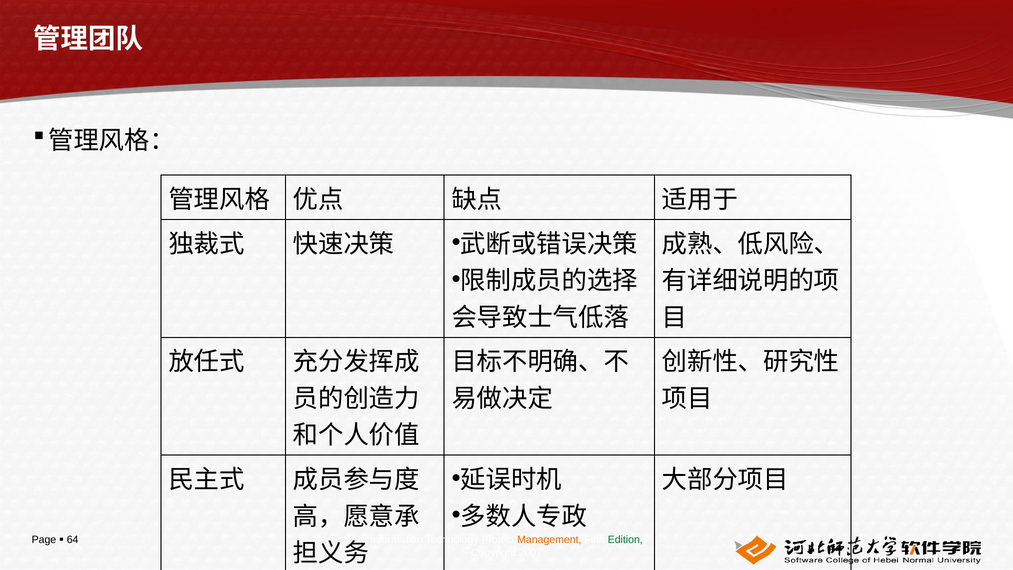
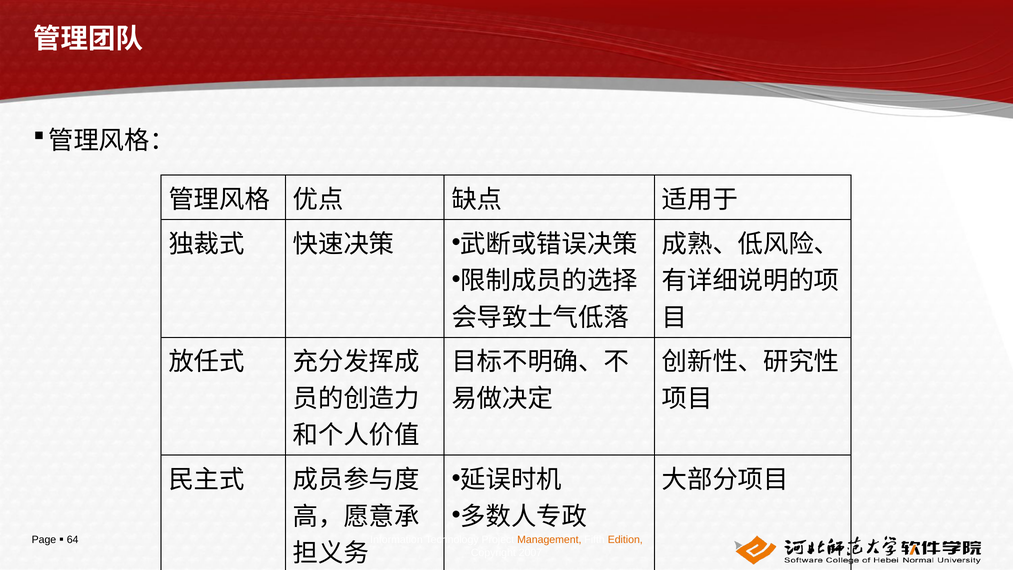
Edition colour: green -> orange
